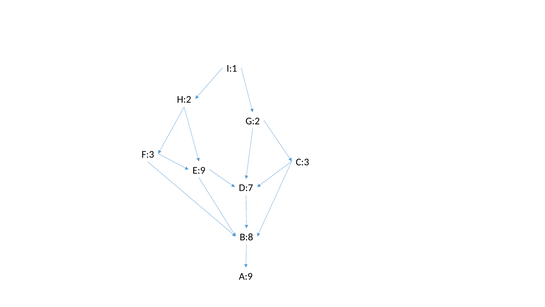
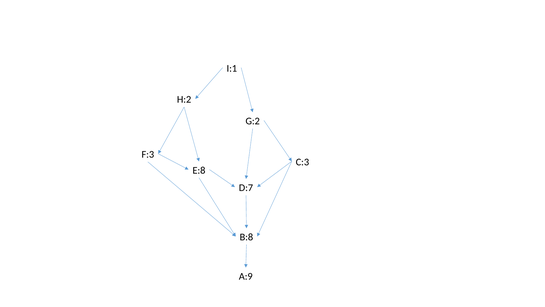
E:9: E:9 -> E:8
